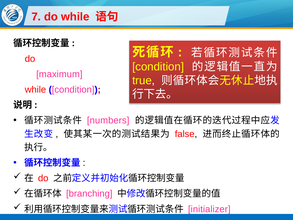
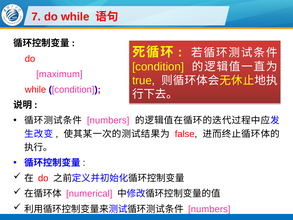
branching: branching -> numerical
initializer at (209, 209): initializer -> numbers
